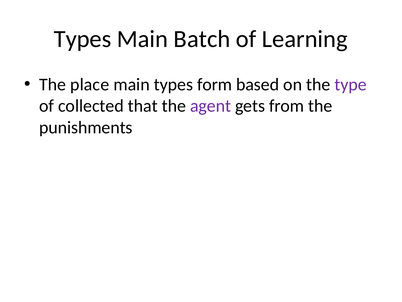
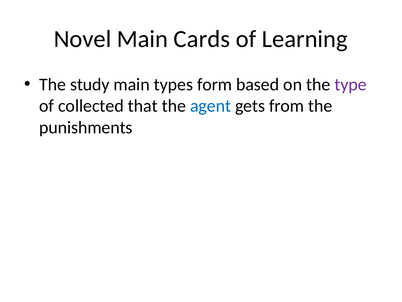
Types at (83, 39): Types -> Novel
Batch: Batch -> Cards
place: place -> study
agent colour: purple -> blue
